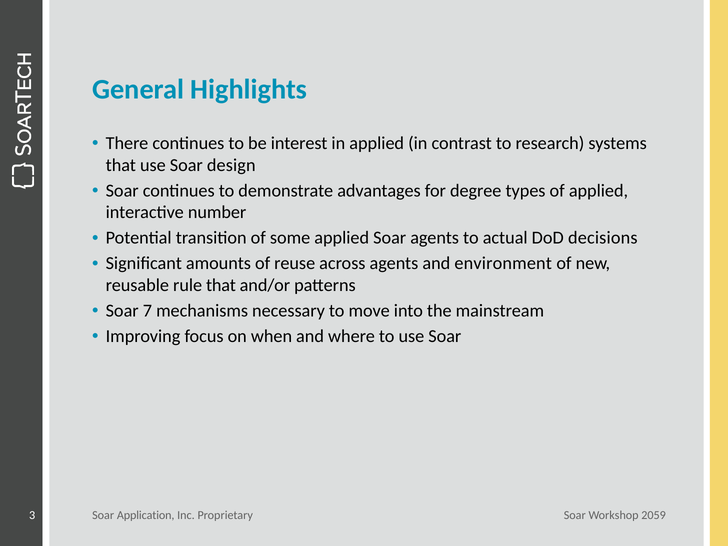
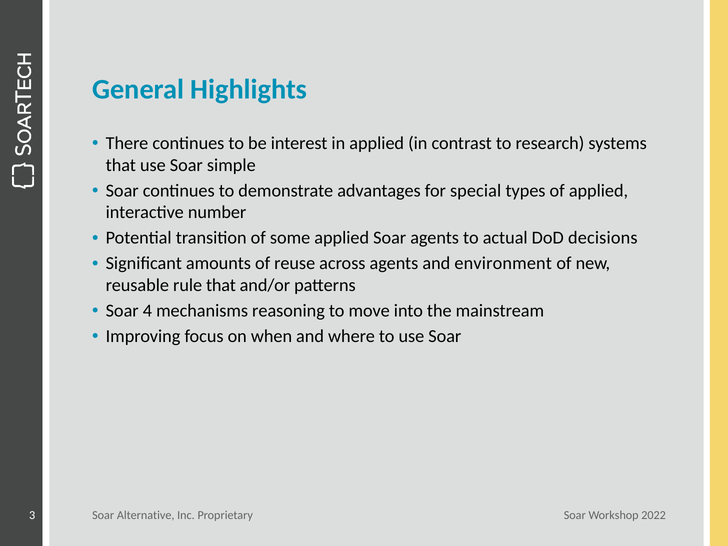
design: design -> simple
degree: degree -> special
7: 7 -> 4
necessary: necessary -> reasoning
Application: Application -> Alternative
2059: 2059 -> 2022
